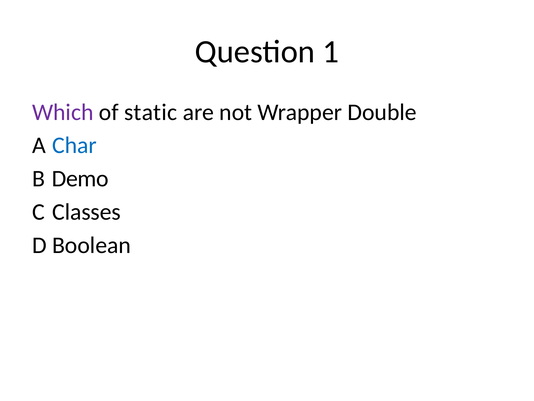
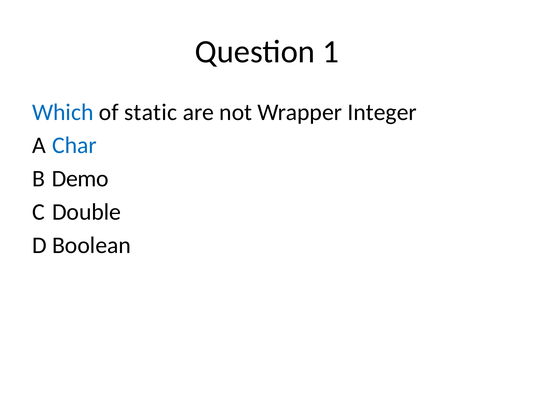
Which colour: purple -> blue
Double: Double -> Integer
Classes: Classes -> Double
